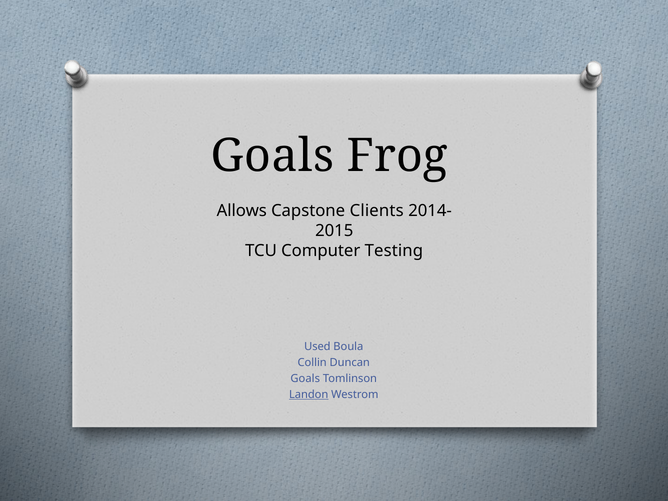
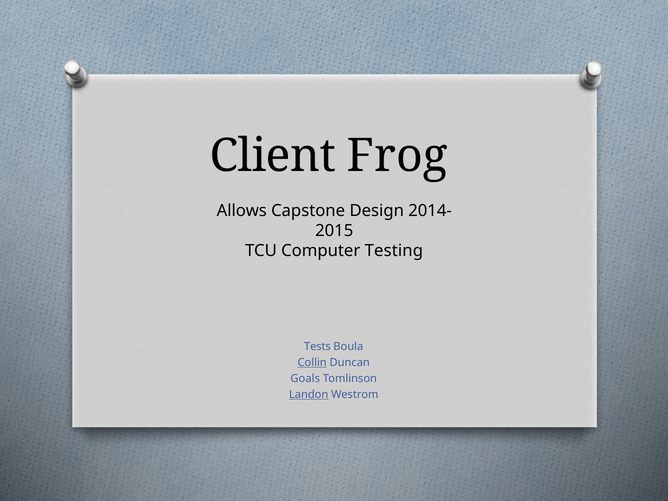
Goals at (272, 156): Goals -> Client
Clients: Clients -> Design
Used: Used -> Tests
Collin underline: none -> present
